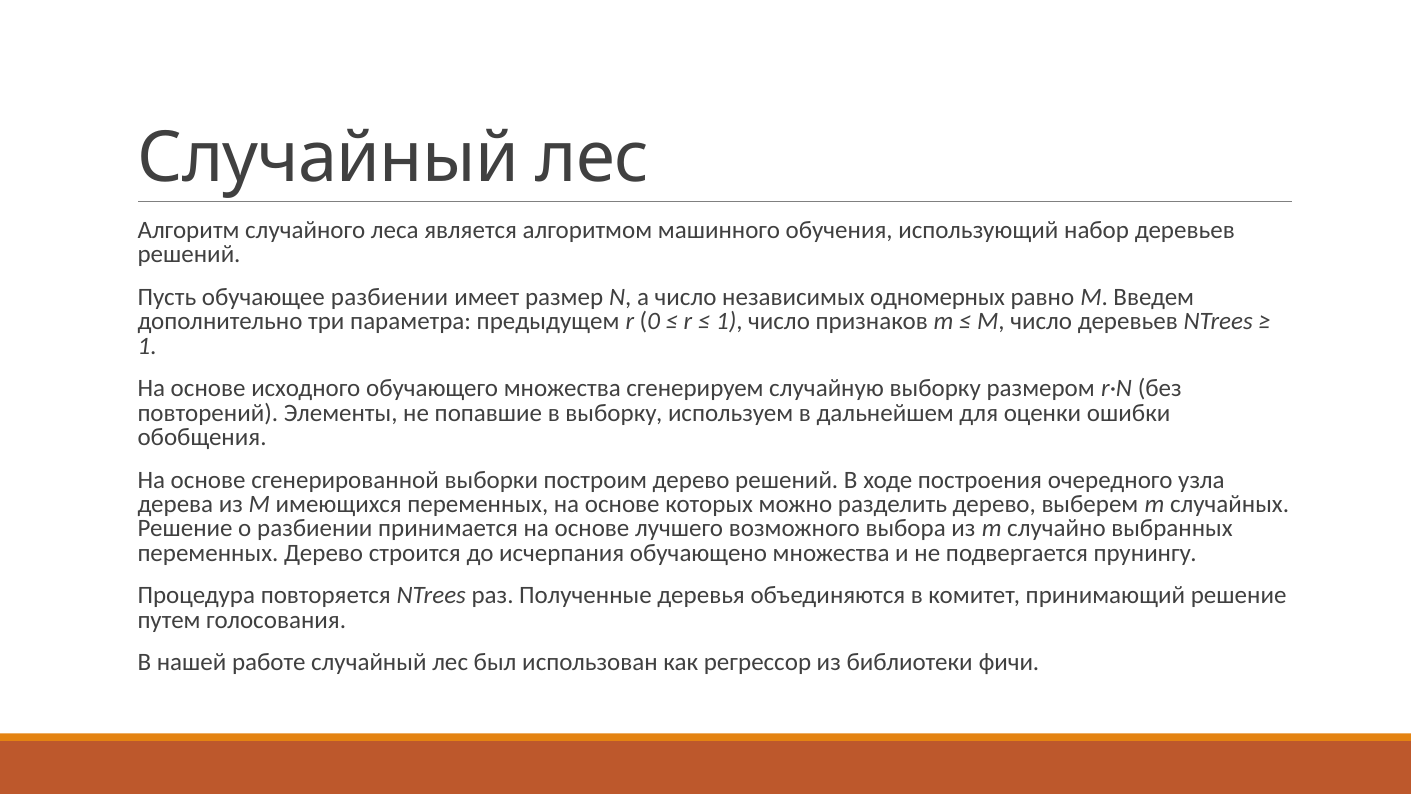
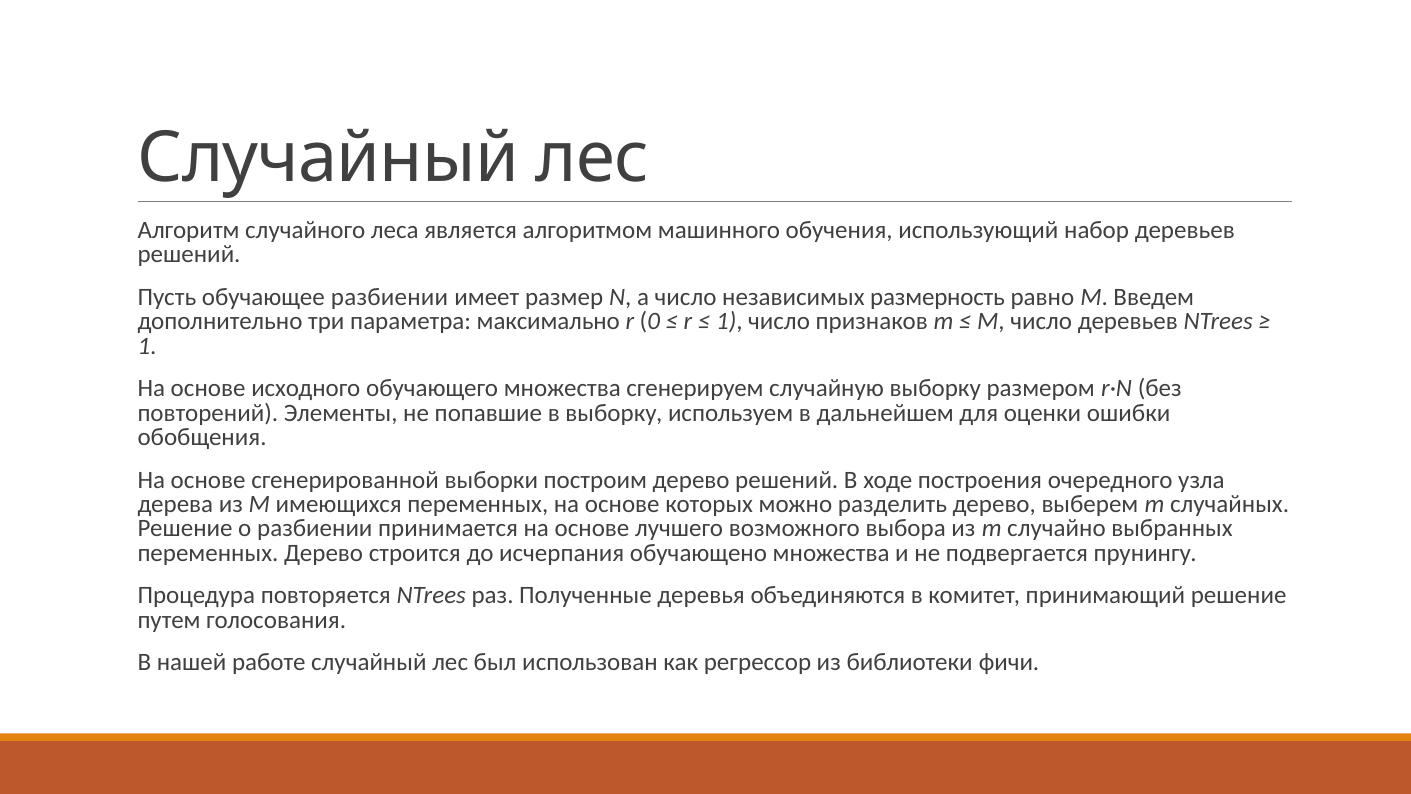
одномерных: одномерных -> размерность
предыдущем: предыдущем -> максимально
